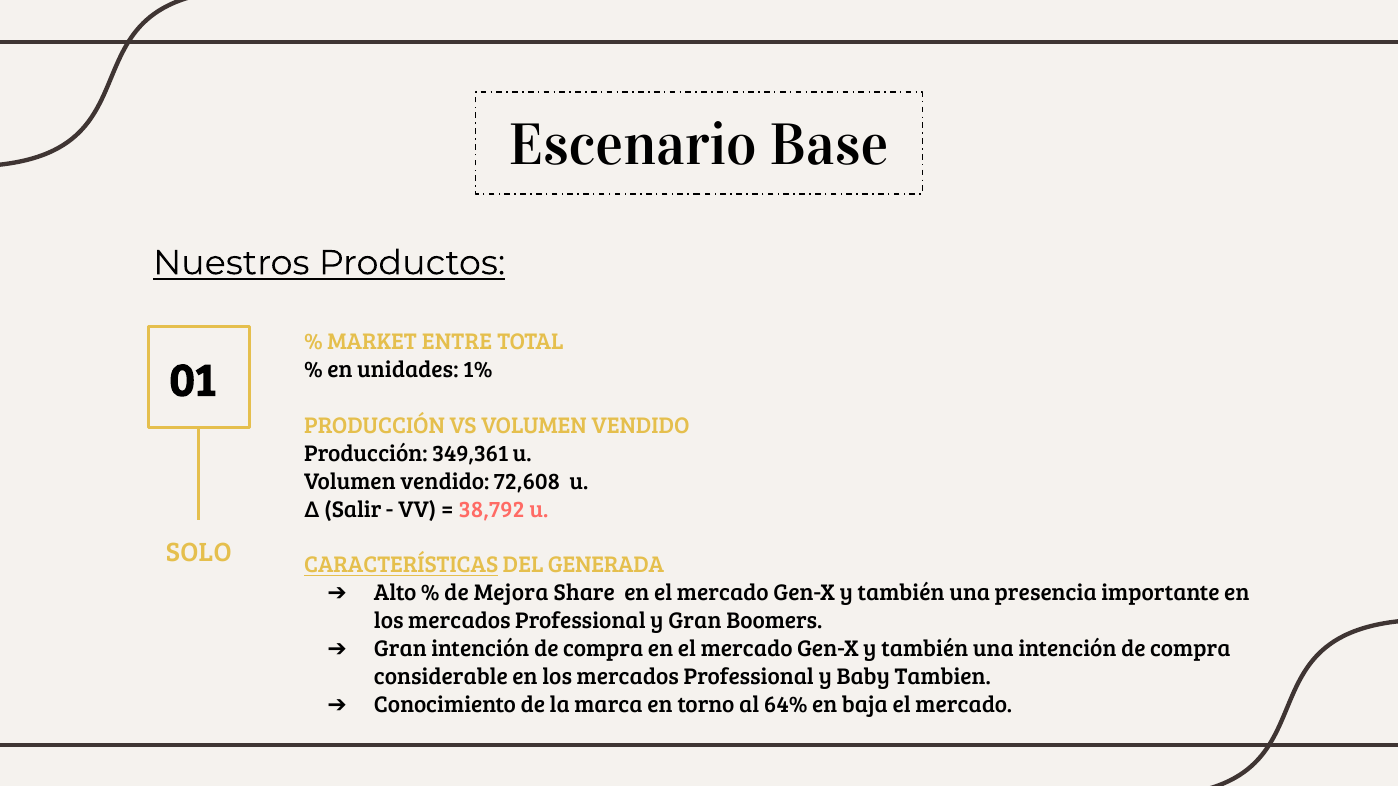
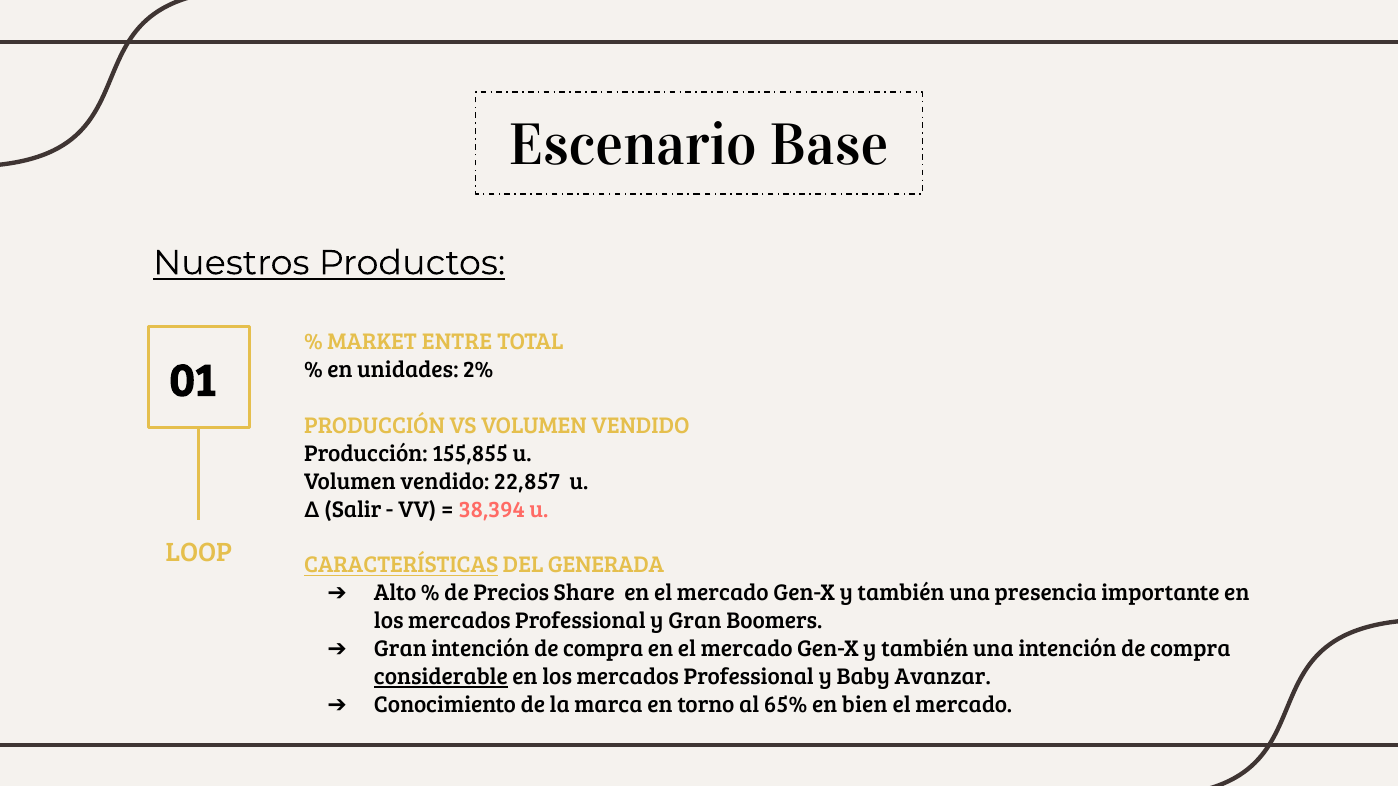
1%: 1% -> 2%
349,361: 349,361 -> 155,855
72,608: 72,608 -> 22,857
38,792: 38,792 -> 38,394
SOLO: SOLO -> LOOP
Mejora: Mejora -> Precios
considerable underline: none -> present
Tambien: Tambien -> Avanzar
64%: 64% -> 65%
baja: baja -> bien
